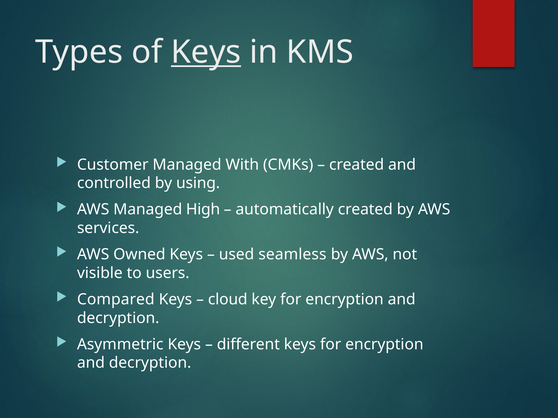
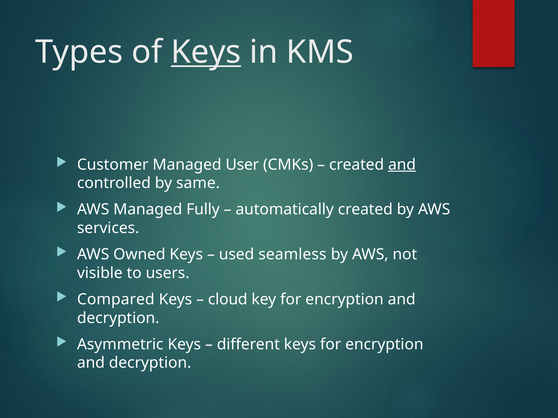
With: With -> User
and at (402, 165) underline: none -> present
using: using -> same
High: High -> Fully
